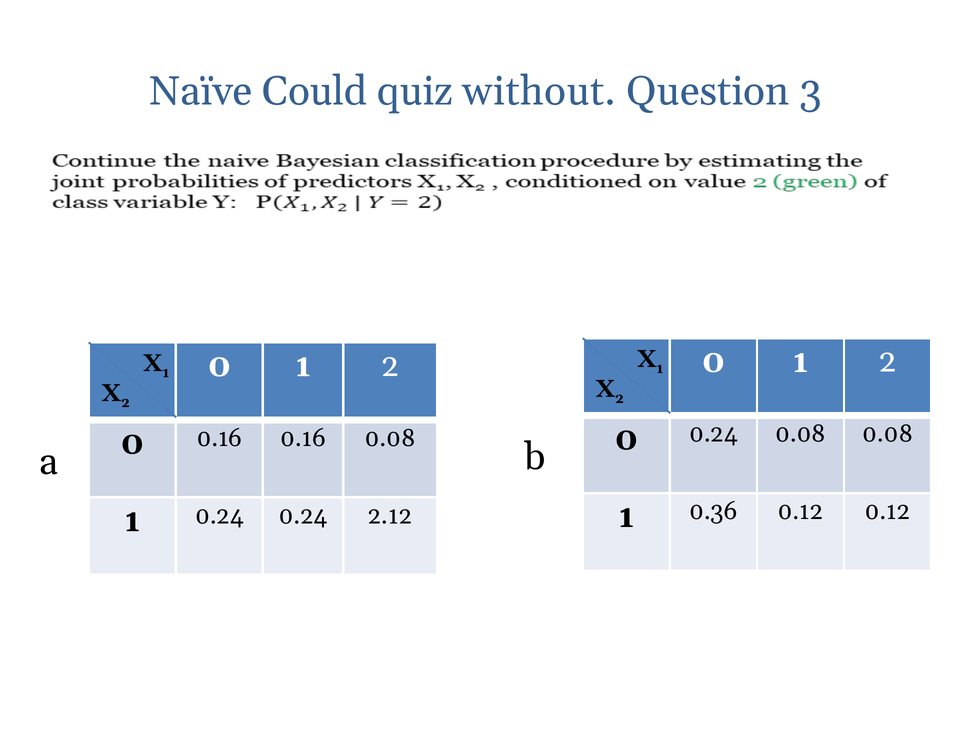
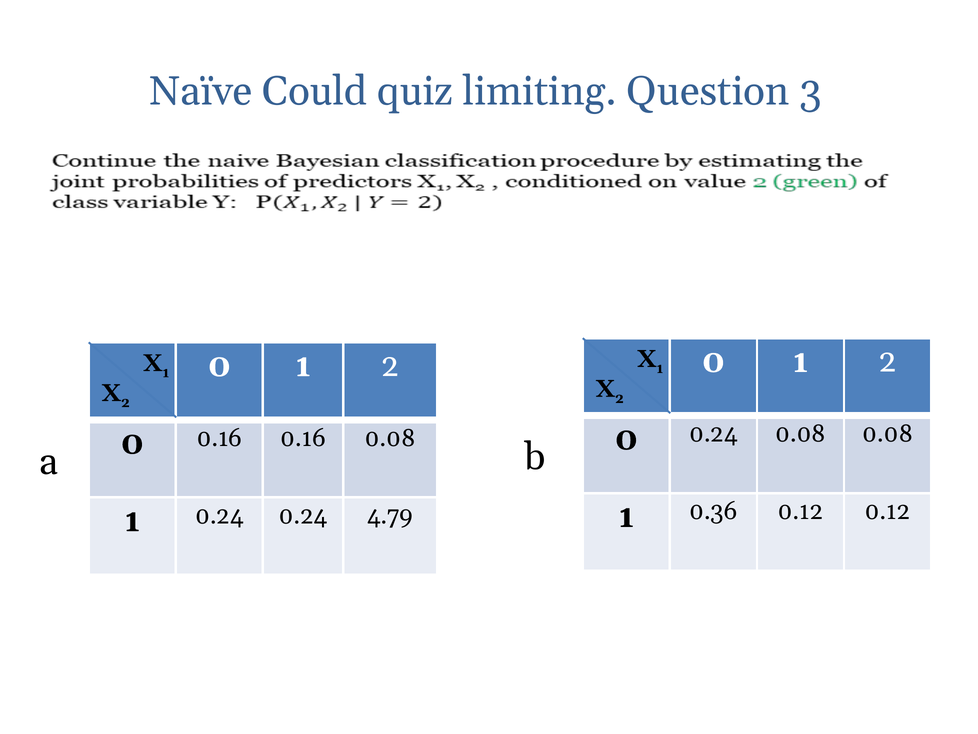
without: without -> limiting
2.12: 2.12 -> 4.79
